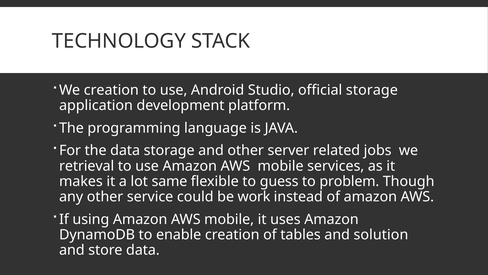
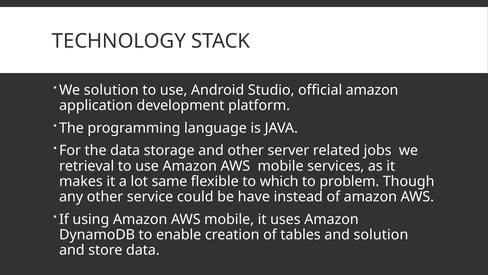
We creation: creation -> solution
official storage: storage -> amazon
guess: guess -> which
work: work -> have
